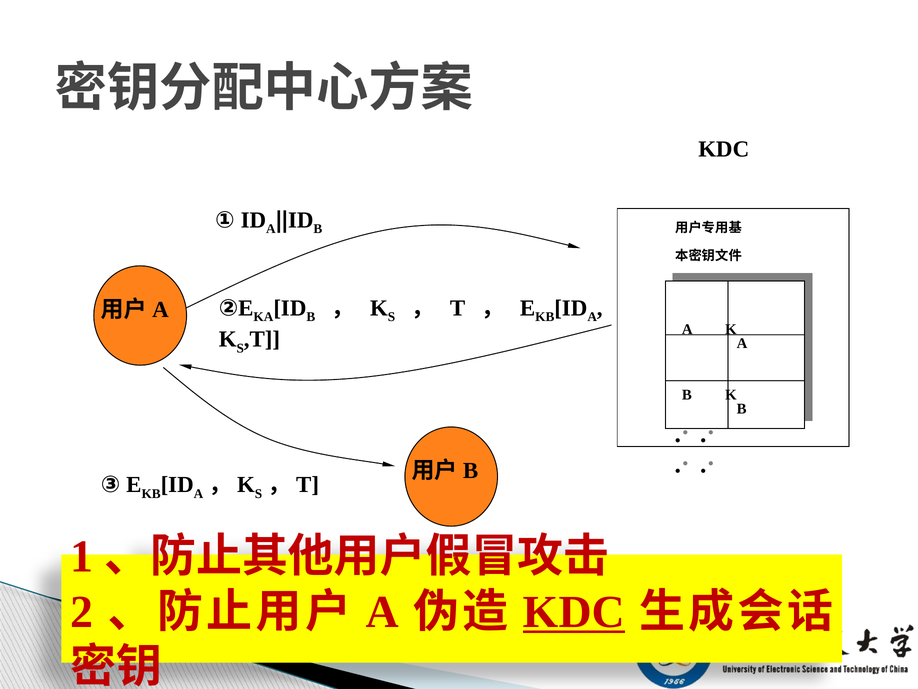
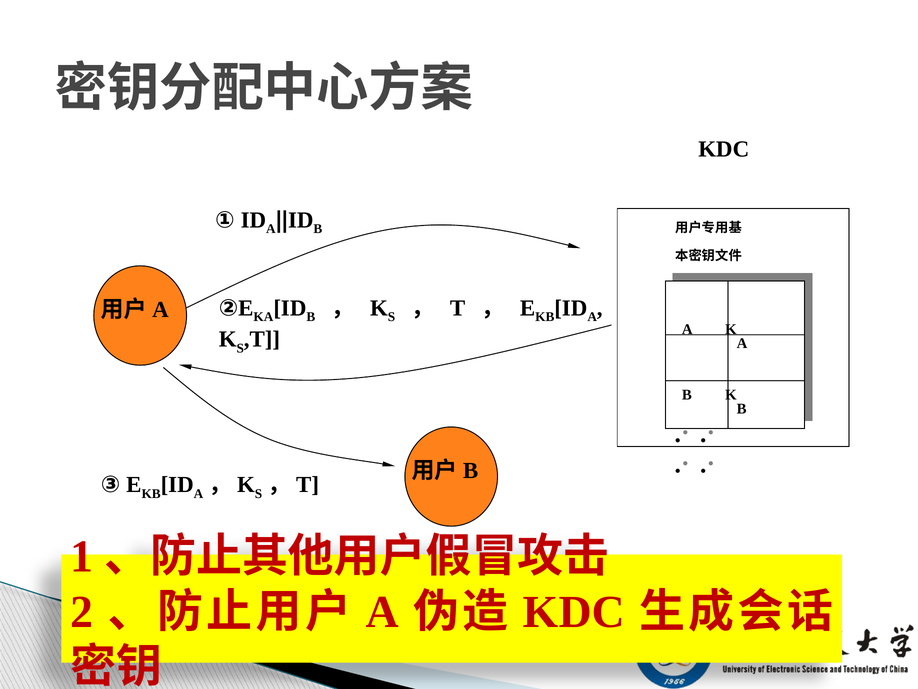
KDC at (574, 611) underline: present -> none
